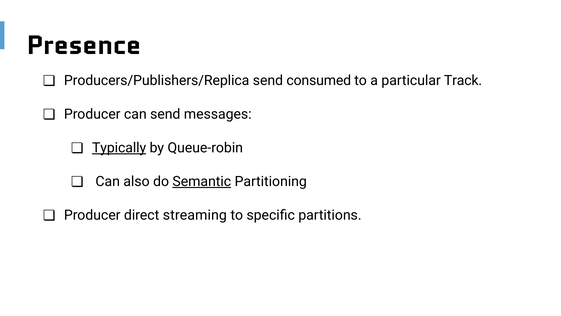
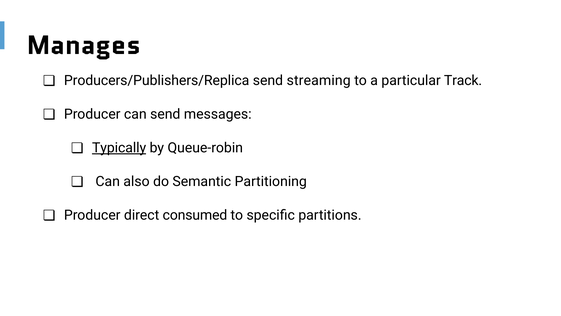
Presence: Presence -> Manages
consumed: consumed -> streaming
Semantic underline: present -> none
streaming: streaming -> consumed
